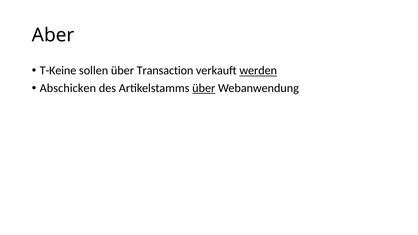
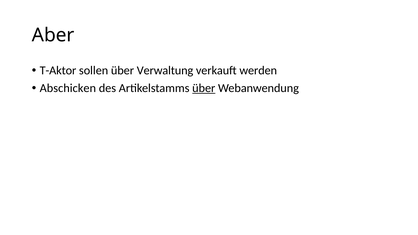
T-Keine: T-Keine -> T-Aktor
Transaction: Transaction -> Verwaltung
werden underline: present -> none
